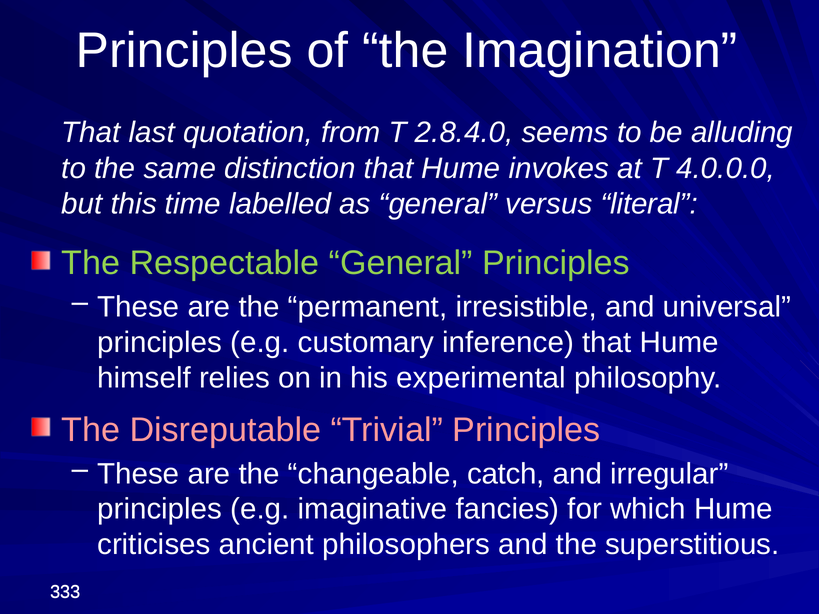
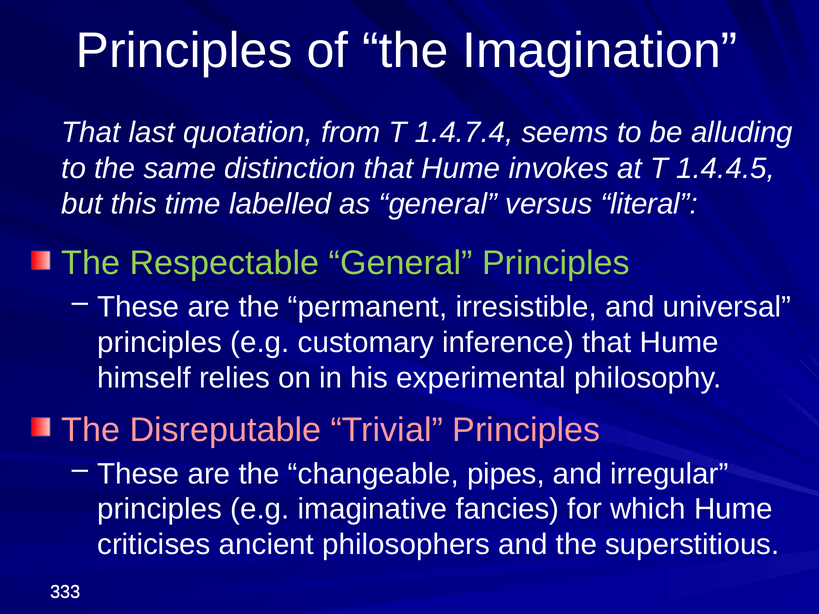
2.8.4.0: 2.8.4.0 -> 1.4.7.4
4.0.0.0: 4.0.0.0 -> 1.4.4.5
catch: catch -> pipes
